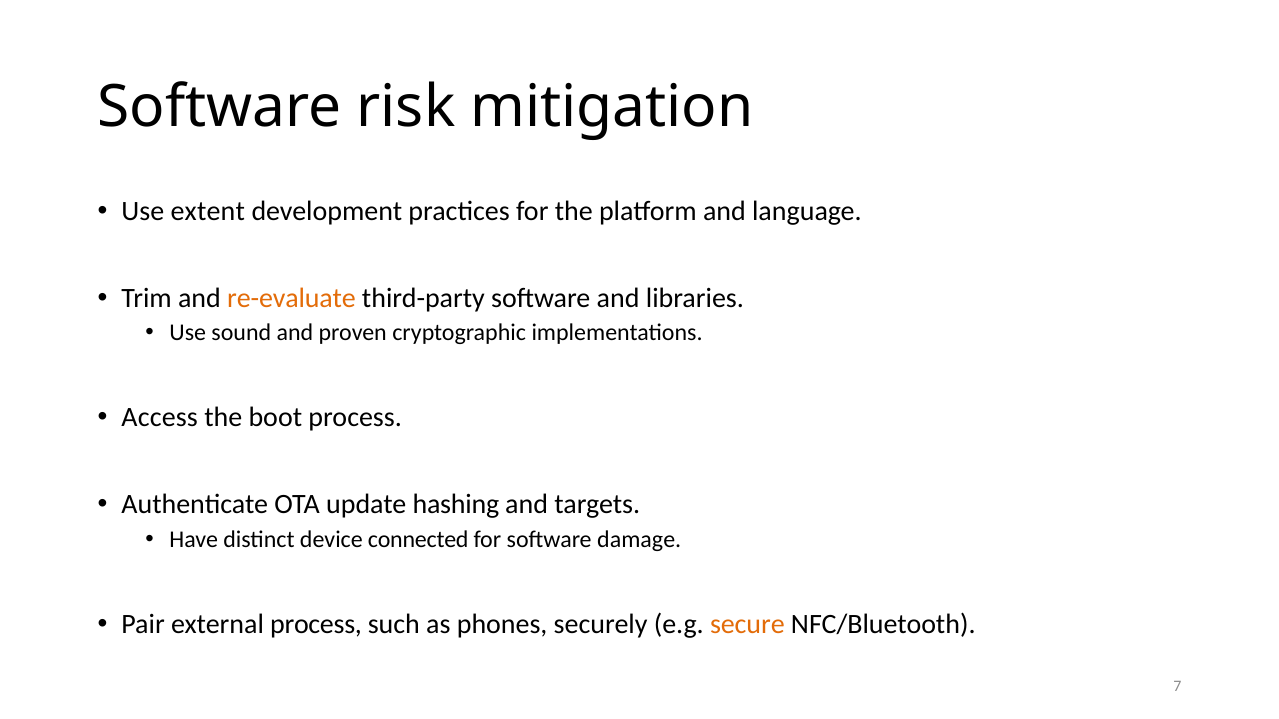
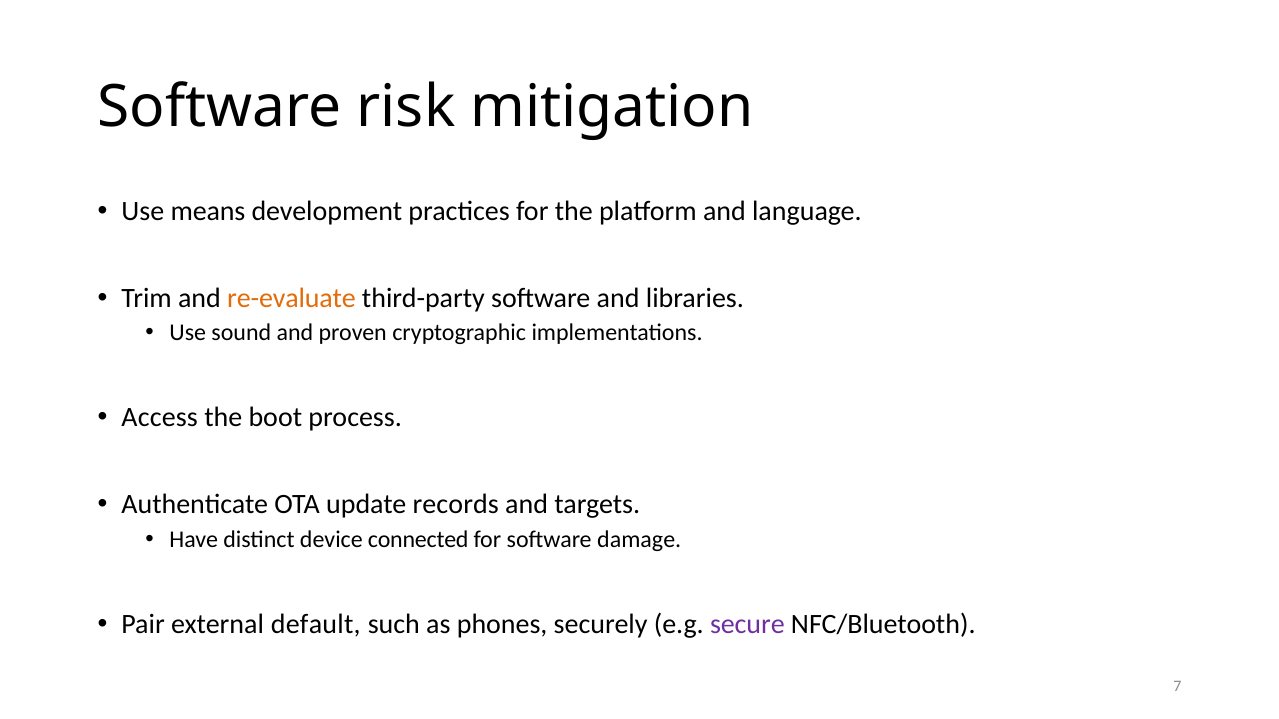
extent: extent -> means
hashing: hashing -> records
external process: process -> default
secure colour: orange -> purple
